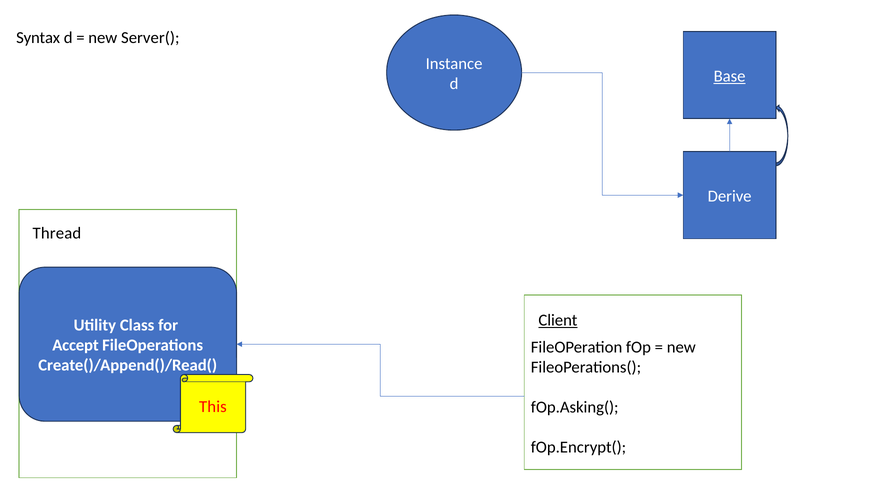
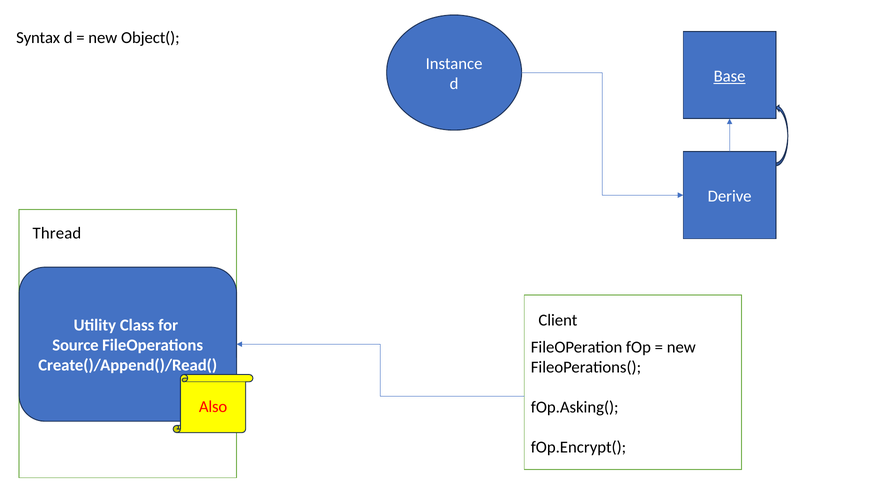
Server(: Server( -> Object(
Client underline: present -> none
Accept: Accept -> Source
This: This -> Also
